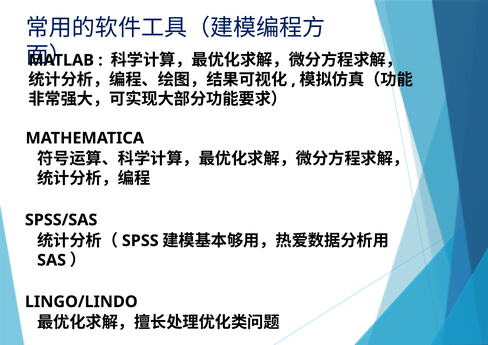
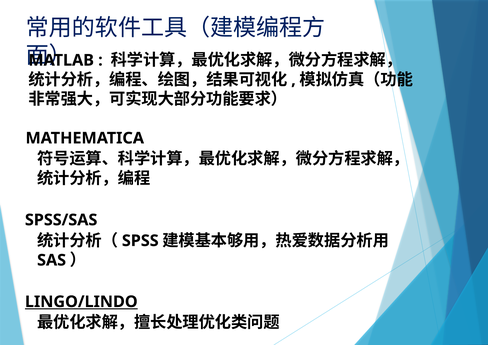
LINGO/LINDO underline: none -> present
